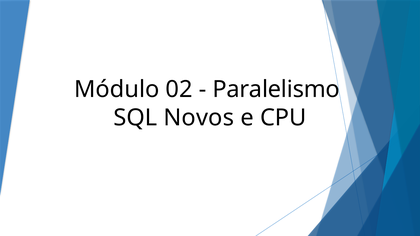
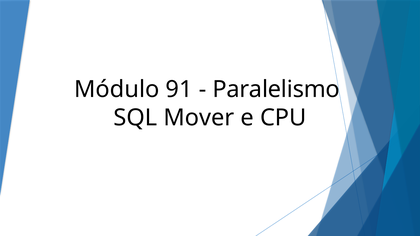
02: 02 -> 91
Novos: Novos -> Mover
